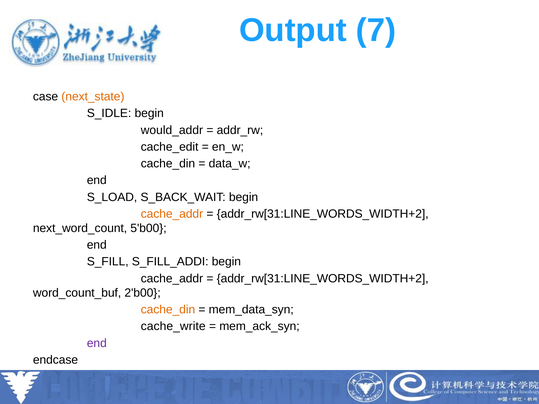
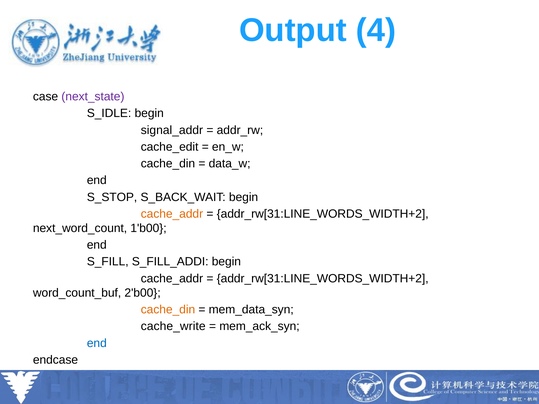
7: 7 -> 4
next_state colour: orange -> purple
would_addr: would_addr -> signal_addr
S_LOAD: S_LOAD -> S_STOP
5'b00: 5'b00 -> 1'b00
end at (97, 343) colour: purple -> blue
